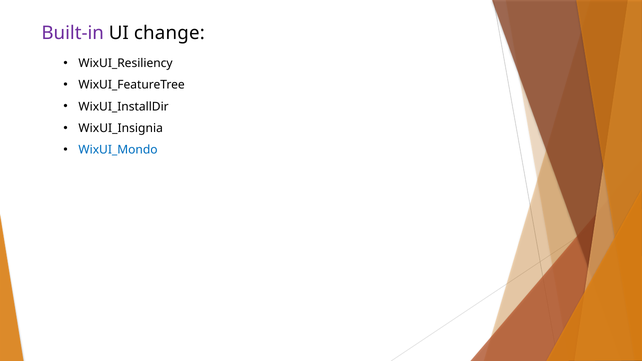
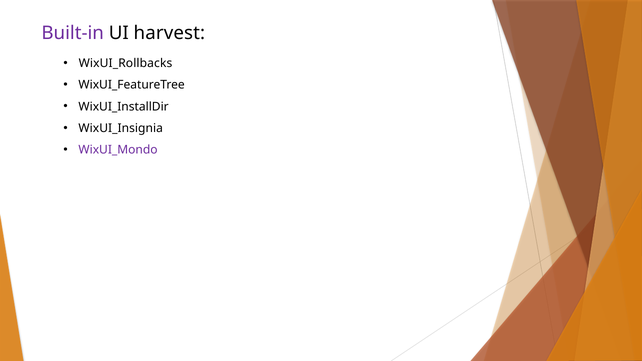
change: change -> harvest
WixUI_Resiliency: WixUI_Resiliency -> WixUI_Rollbacks
WixUI_Mondo colour: blue -> purple
